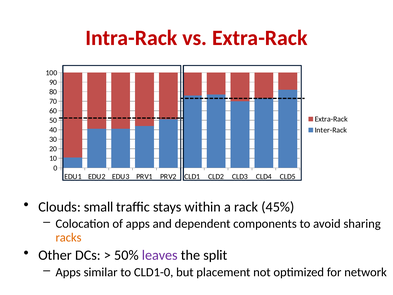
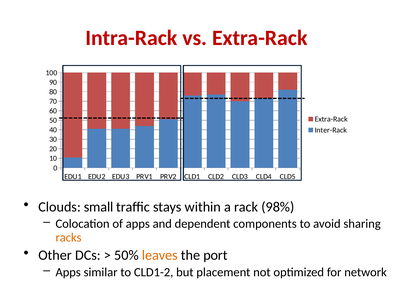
45%: 45% -> 98%
leaves colour: purple -> orange
split: split -> port
CLD1-0: CLD1-0 -> CLD1-2
